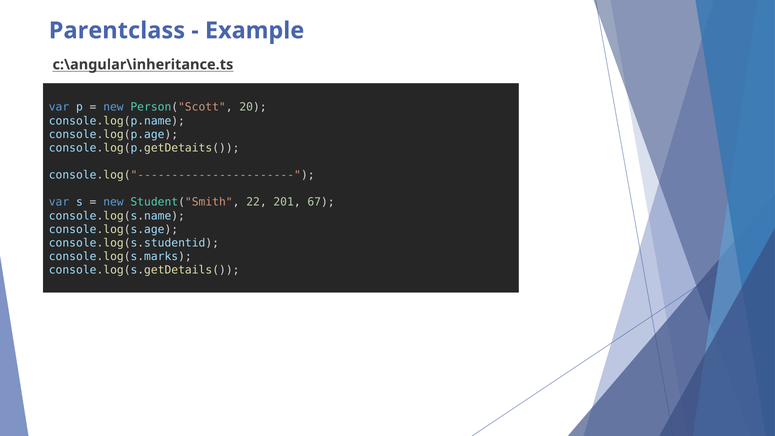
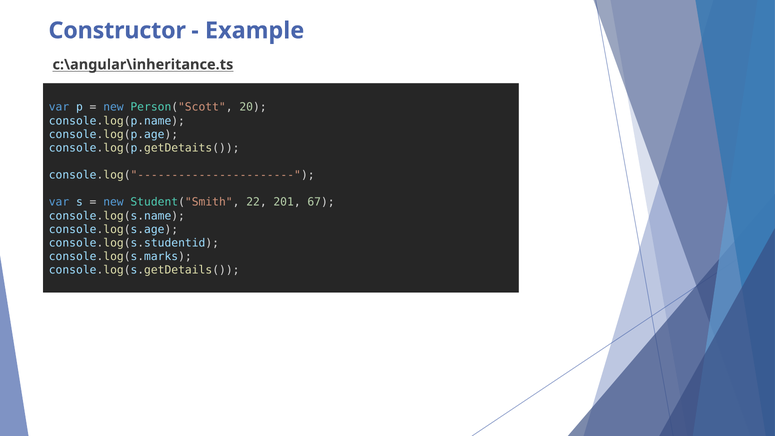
Parentclass: Parentclass -> Constructor
